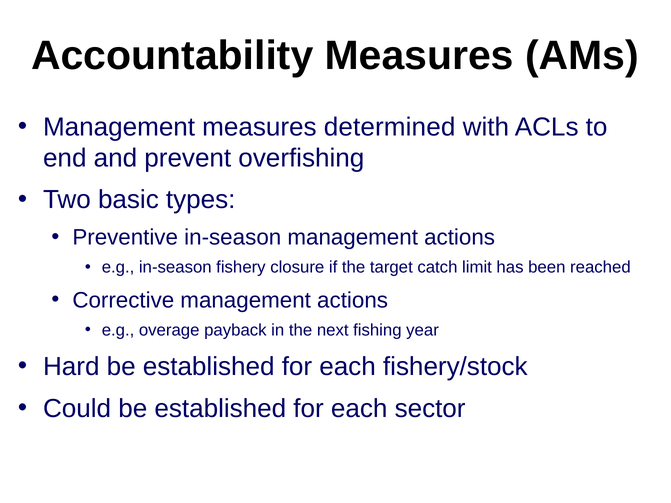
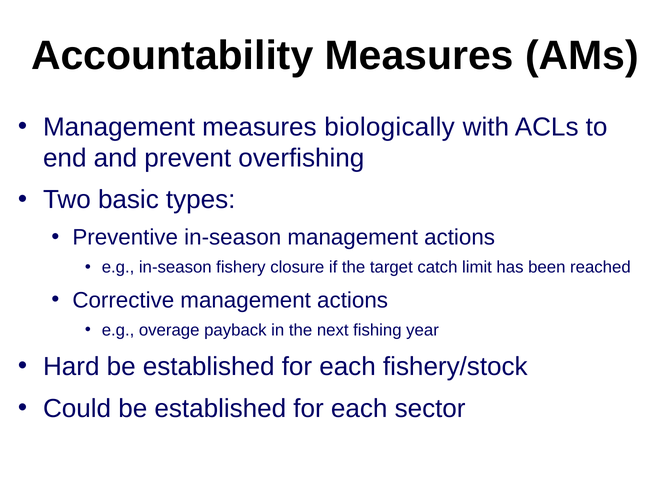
determined: determined -> biologically
